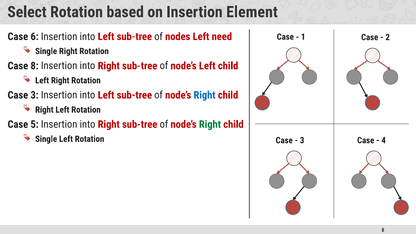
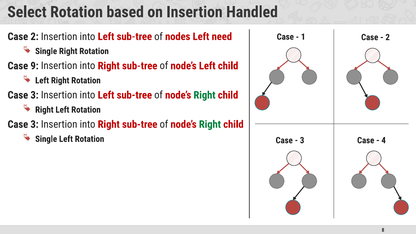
Element: Element -> Handled
Case 6: 6 -> 2
Case 8: 8 -> 9
Right at (205, 95) colour: blue -> green
5 at (35, 124): 5 -> 3
